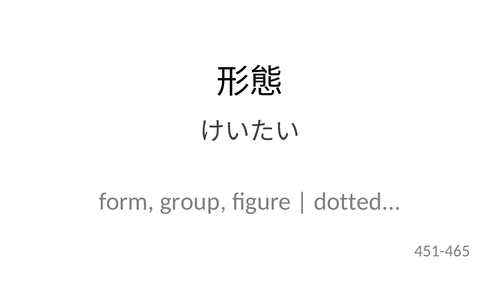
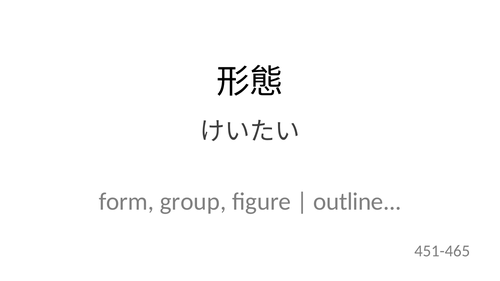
dotted: dotted -> outline
